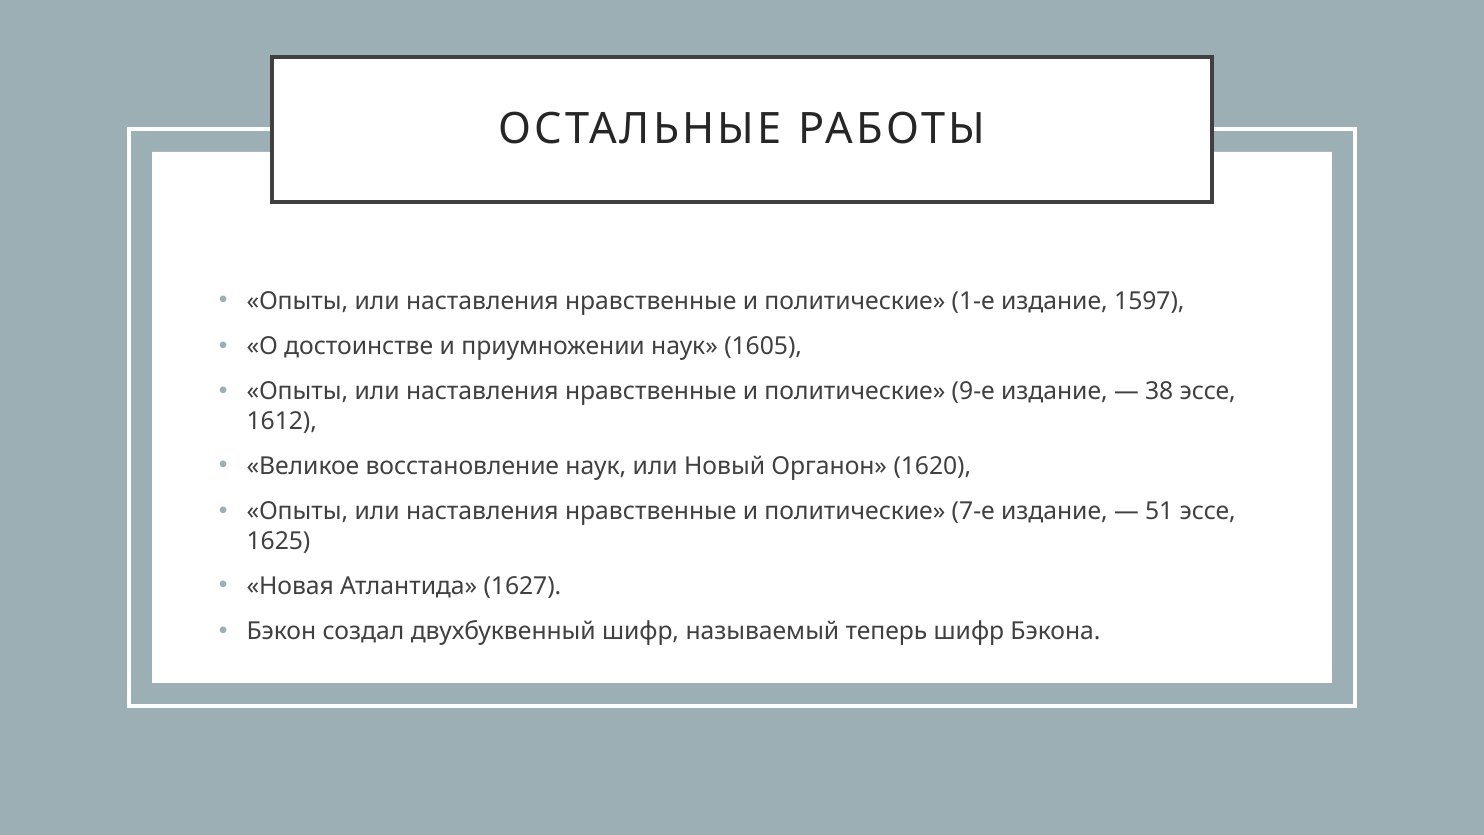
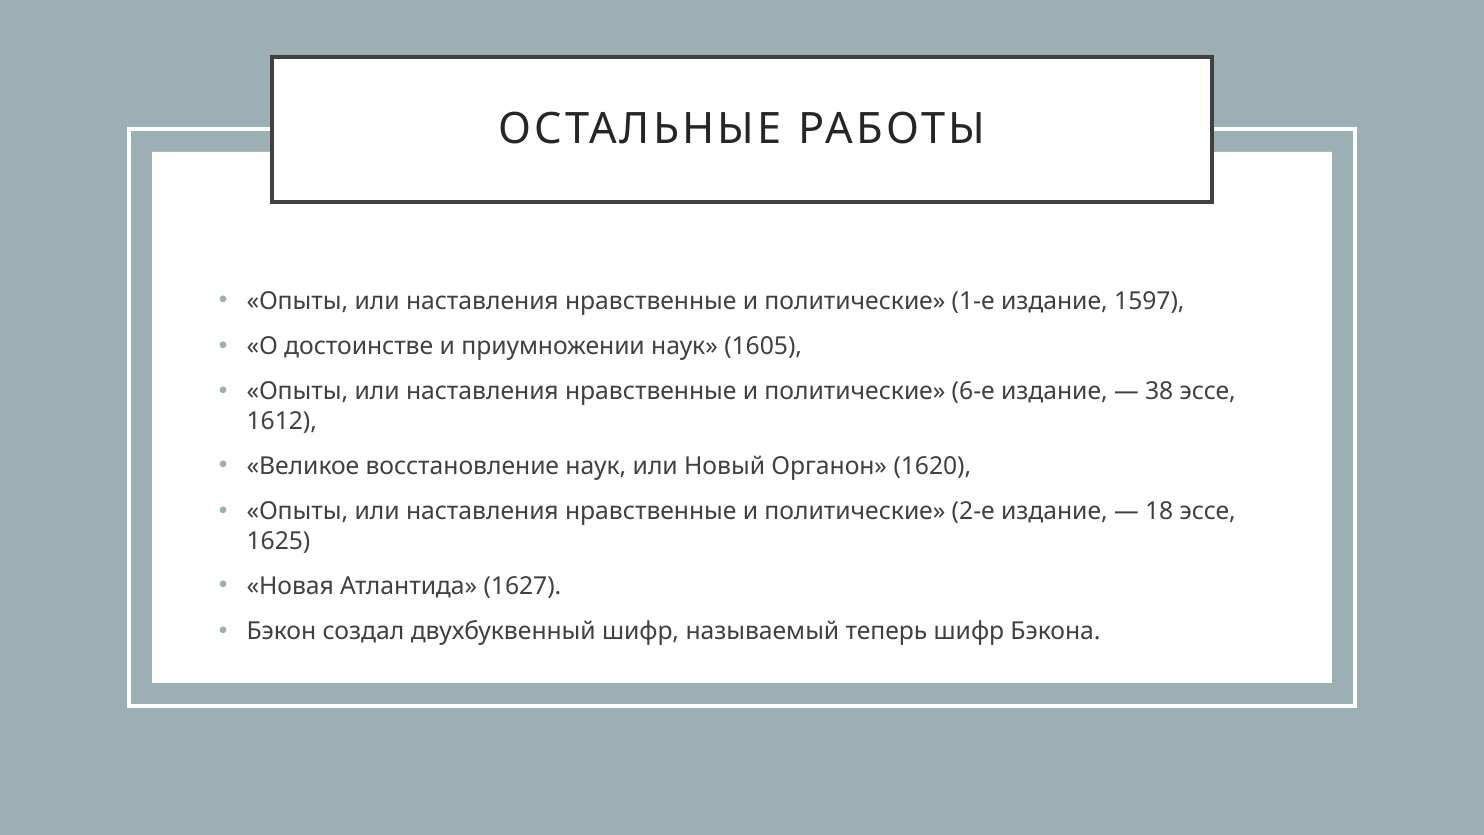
9-е: 9-е -> 6-е
7-е: 7-е -> 2-е
51: 51 -> 18
